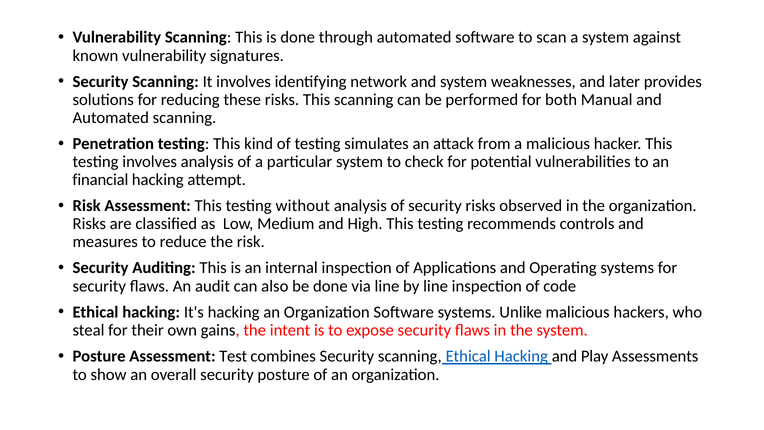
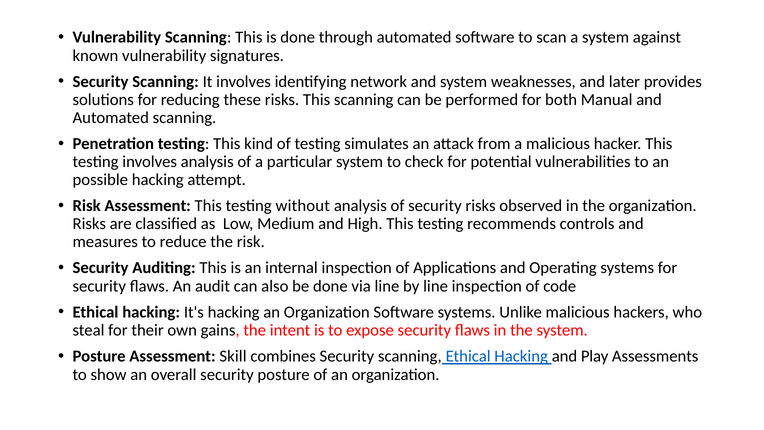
financial: financial -> possible
Test: Test -> Skill
